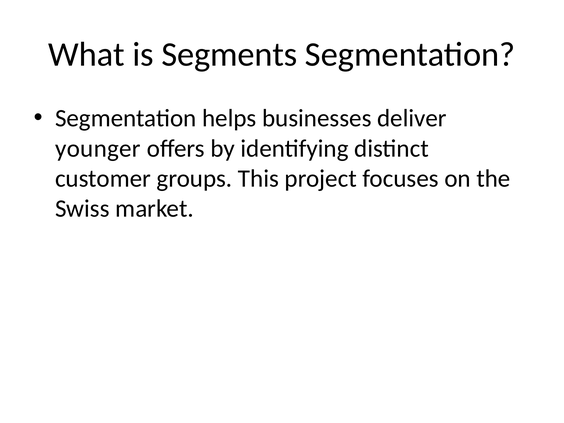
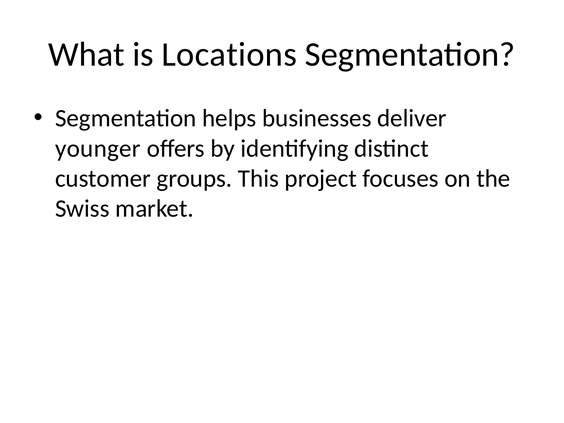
Segments: Segments -> Locations
